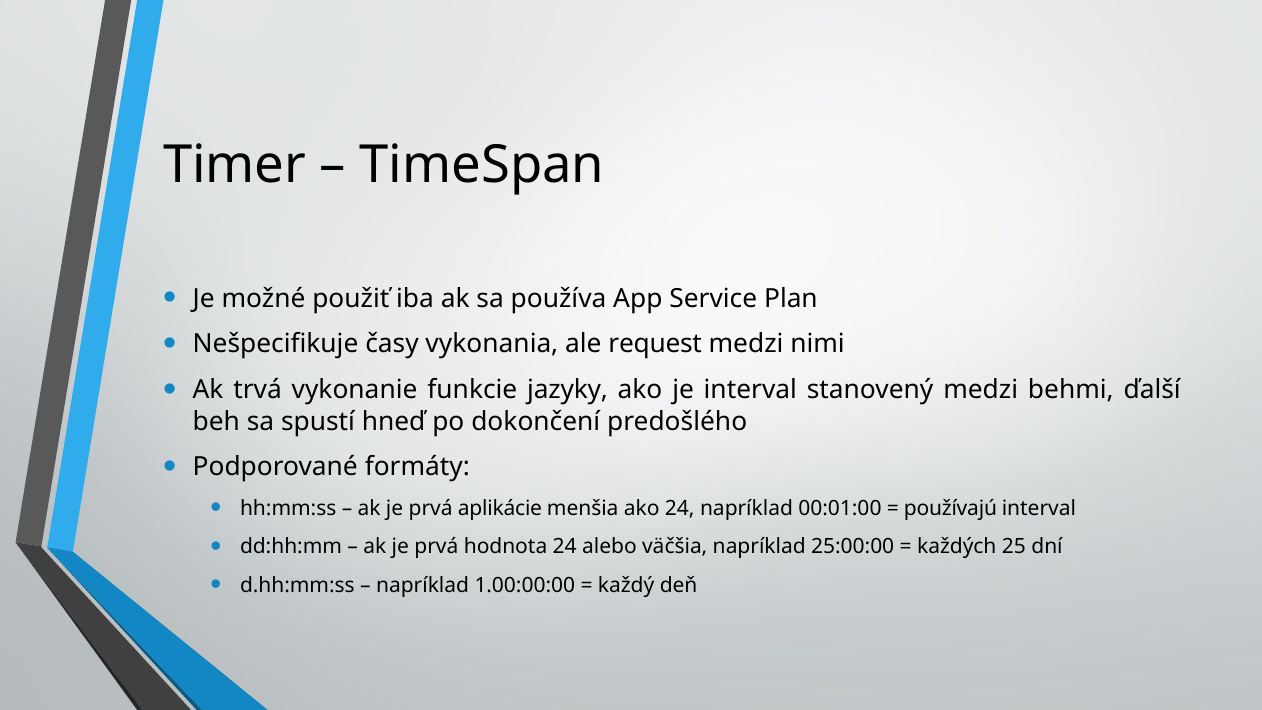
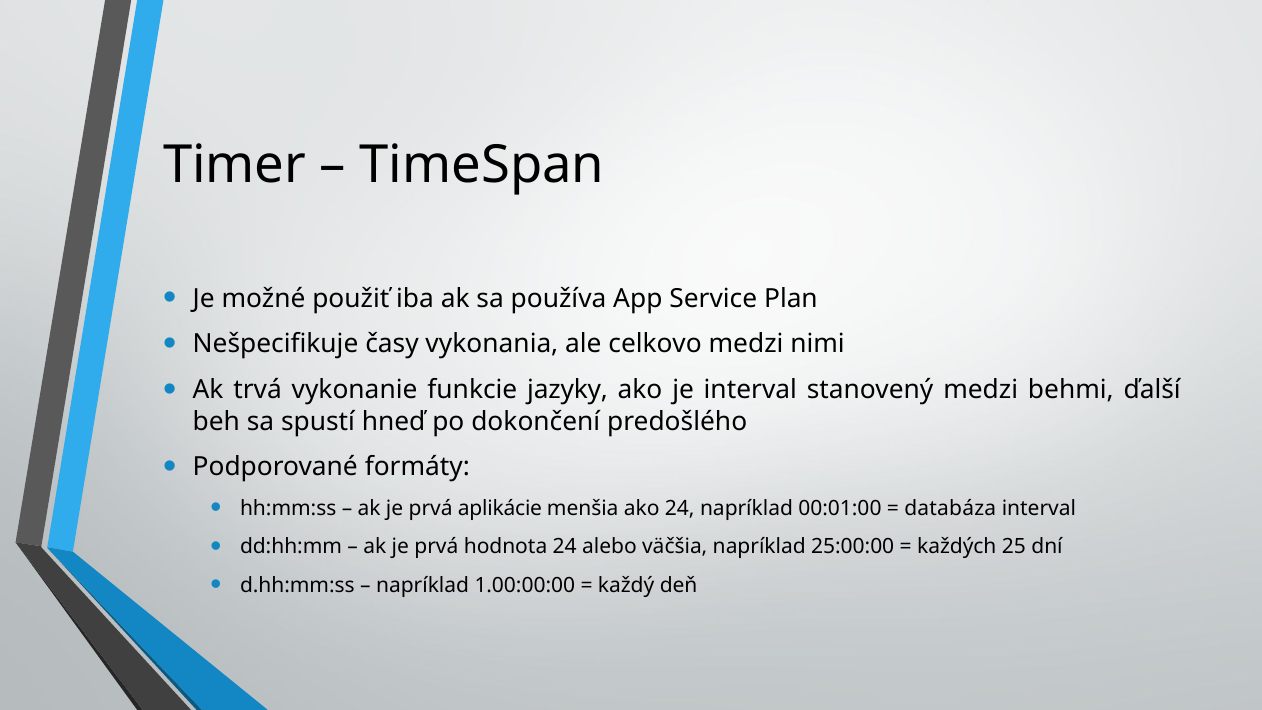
request: request -> celkovo
používajú: používajú -> databáza
